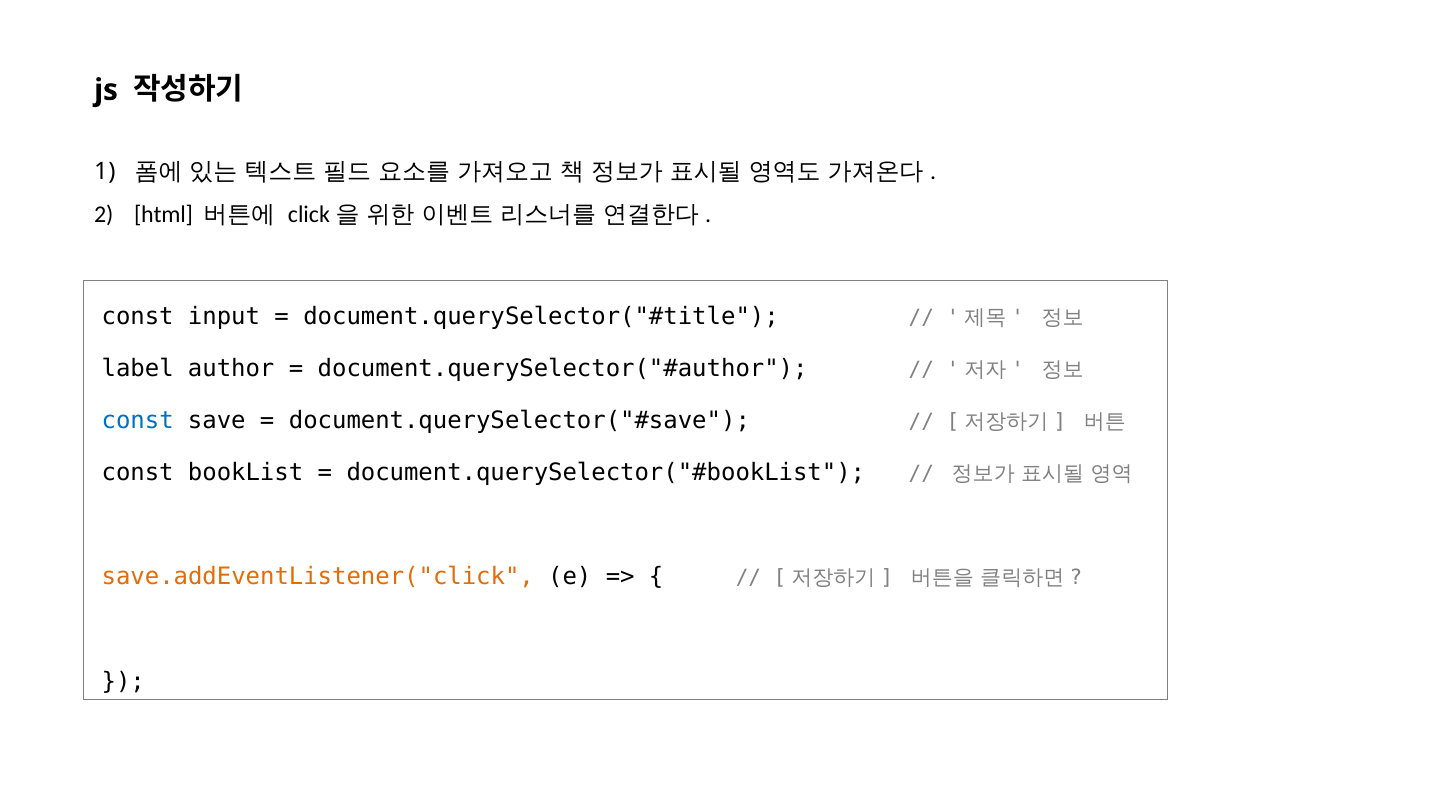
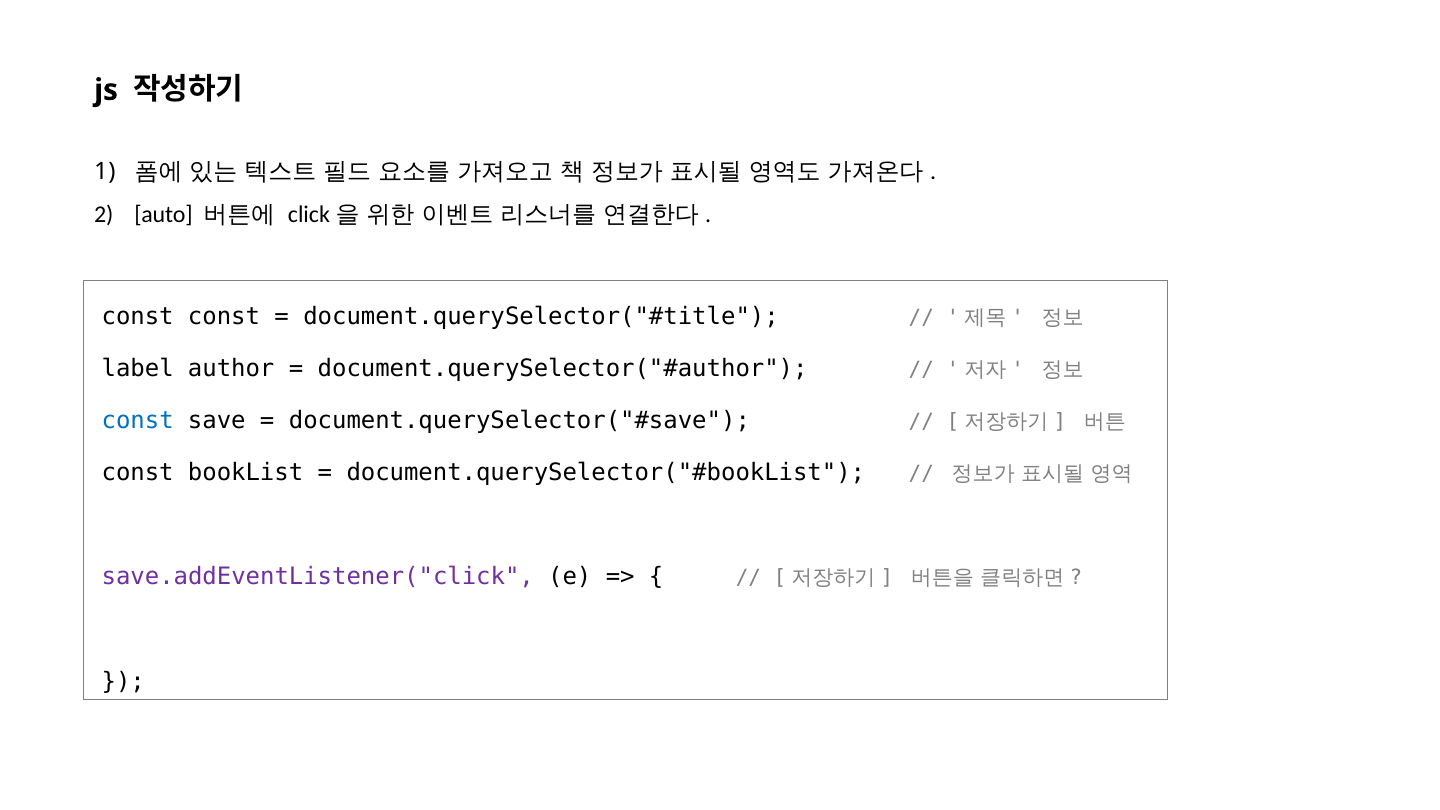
html: html -> auto
const input: input -> const
save.addEventListener("click colour: orange -> purple
